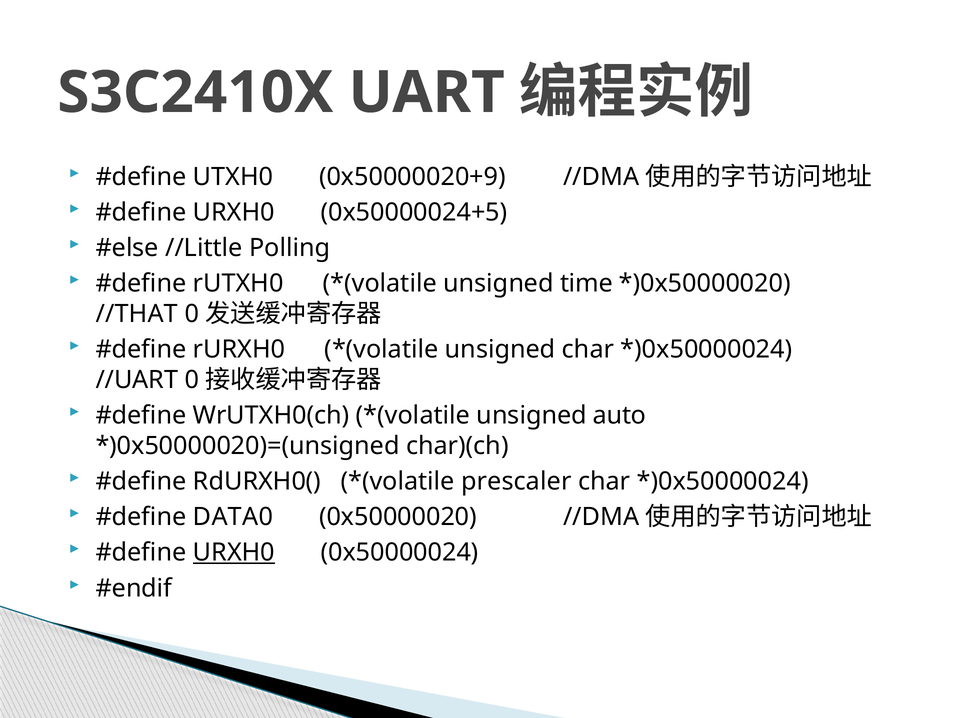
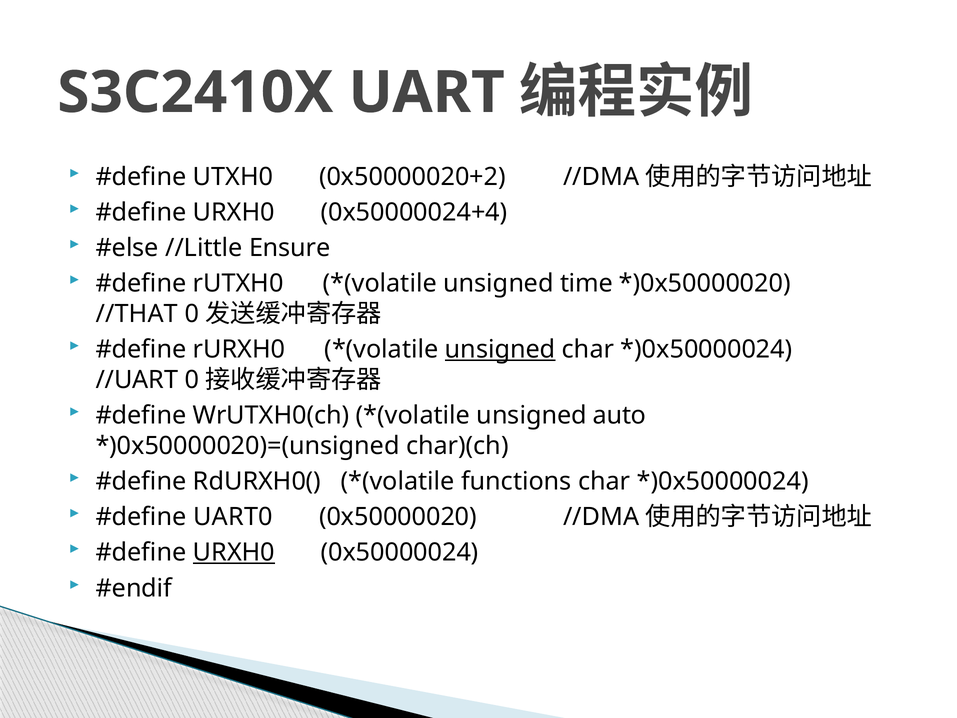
0x50000020+9: 0x50000020+9 -> 0x50000020+2
0x50000024+5: 0x50000024+5 -> 0x50000024+4
Polling: Polling -> Ensure
unsigned at (500, 349) underline: none -> present
prescaler: prescaler -> functions
DATA0: DATA0 -> UART0
